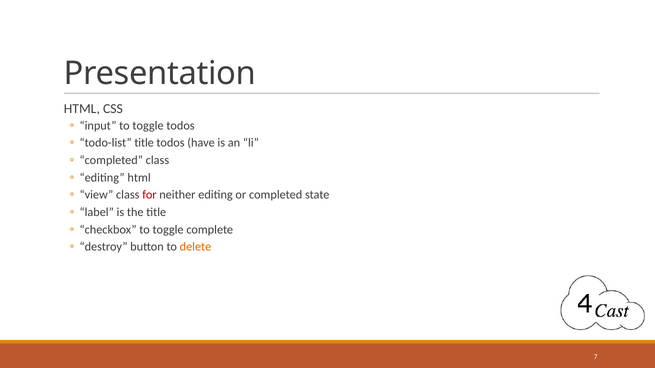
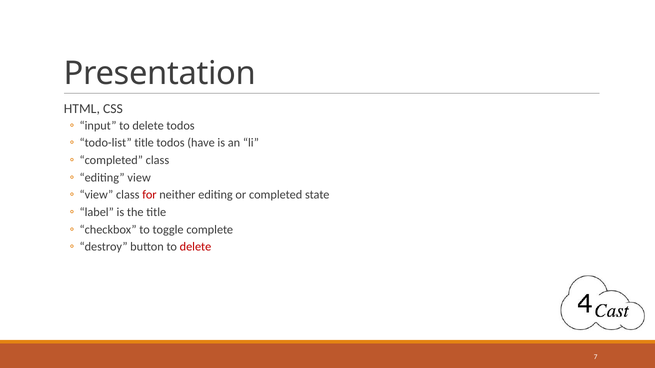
input to toggle: toggle -> delete
editing html: html -> view
delete at (196, 247) colour: orange -> red
